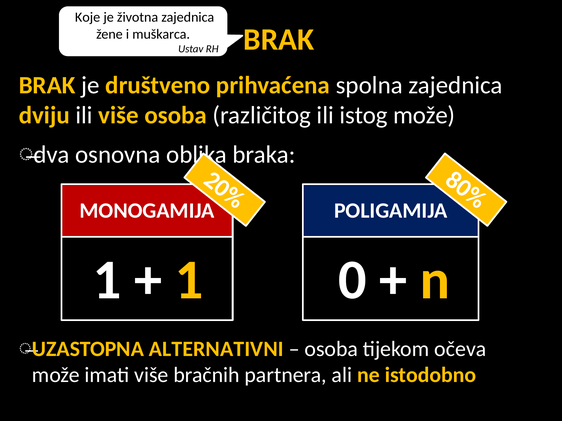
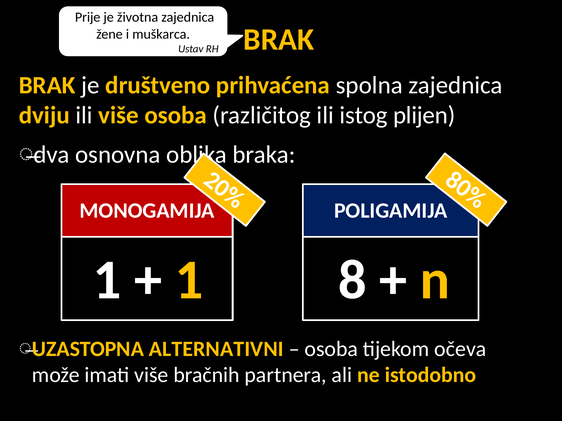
Koje: Koje -> Prije
istog može: može -> plijen
0 at (352, 280): 0 -> 8
